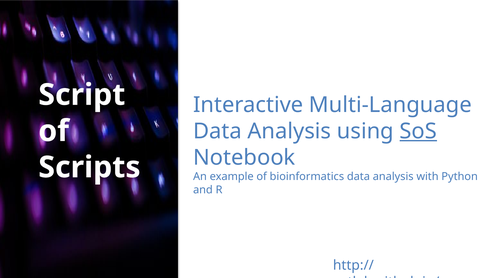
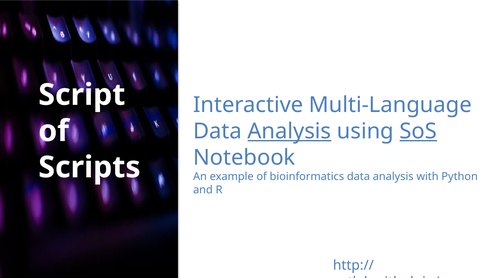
Analysis at (289, 131) underline: none -> present
